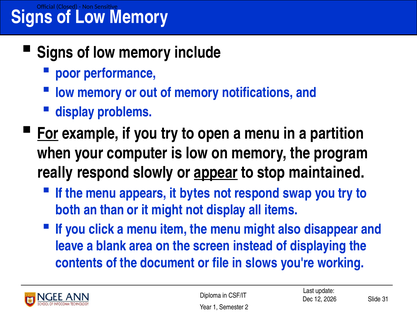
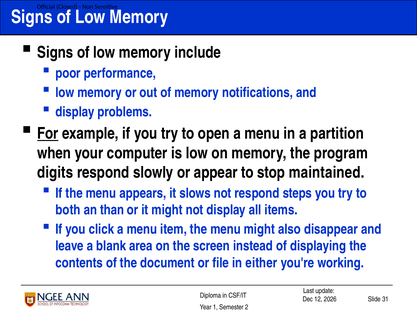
really: really -> digits
appear underline: present -> none
bytes: bytes -> slows
swap: swap -> steps
slows: slows -> either
